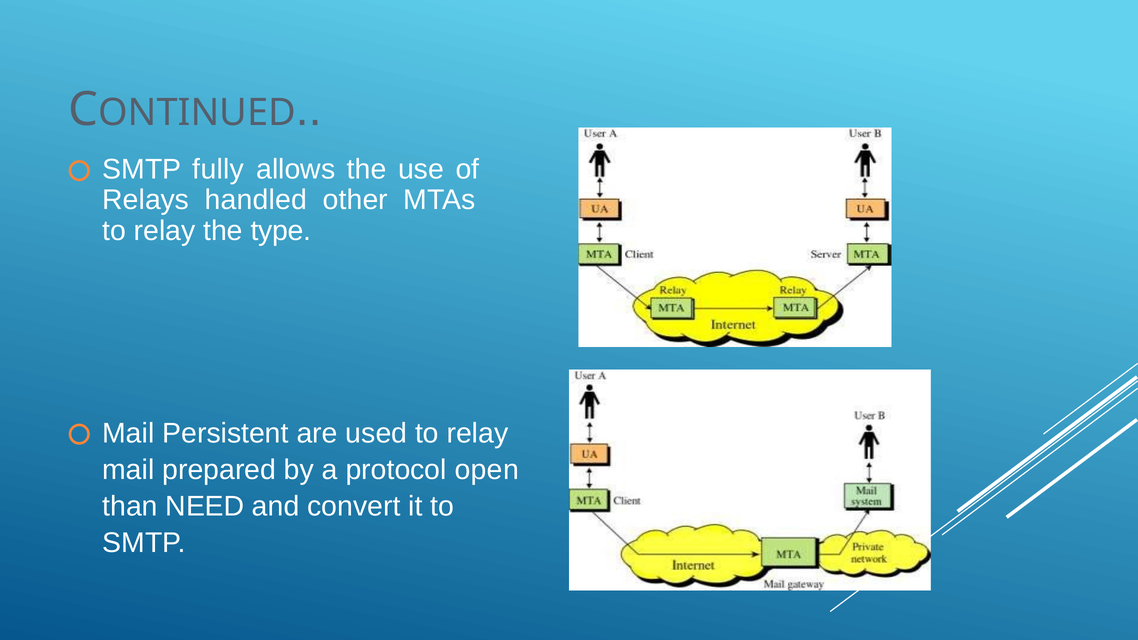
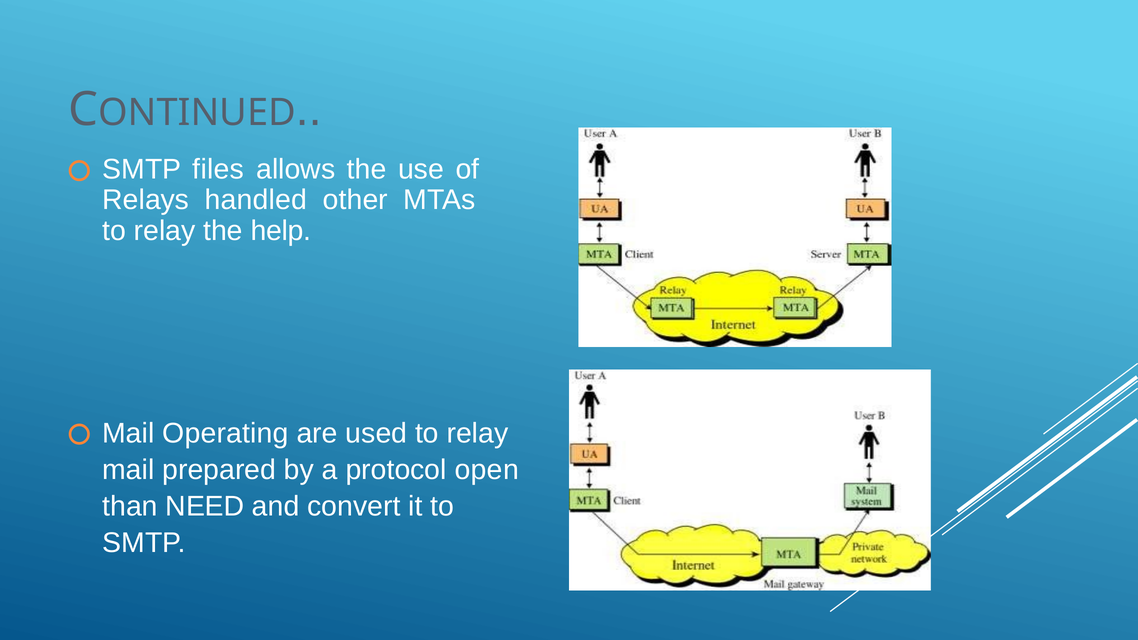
fully: fully -> files
type: type -> help
Persistent: Persistent -> Operating
